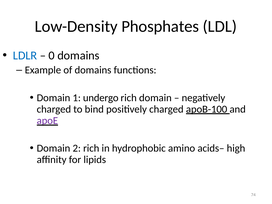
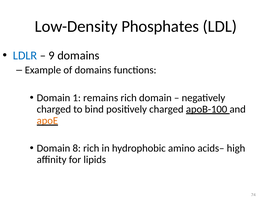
0: 0 -> 9
undergo: undergo -> remains
apoE colour: purple -> orange
2: 2 -> 8
